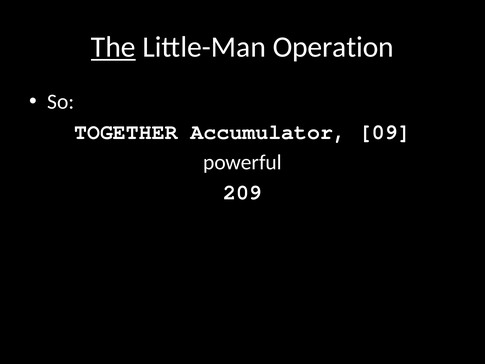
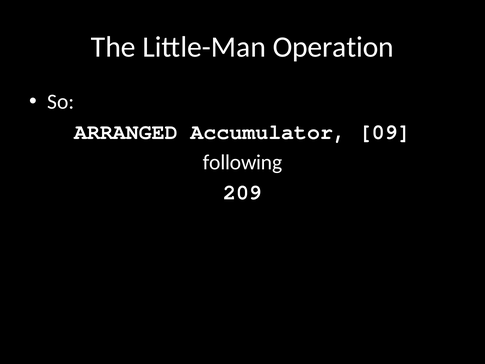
The underline: present -> none
TOGETHER: TOGETHER -> ARRANGED
powerful: powerful -> following
